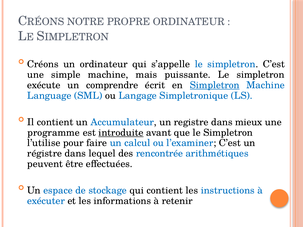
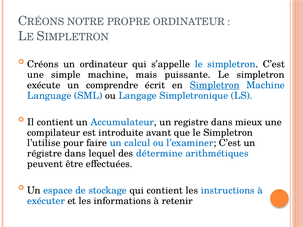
programme: programme -> compilateur
introduite underline: present -> none
rencontrée: rencontrée -> détermine
